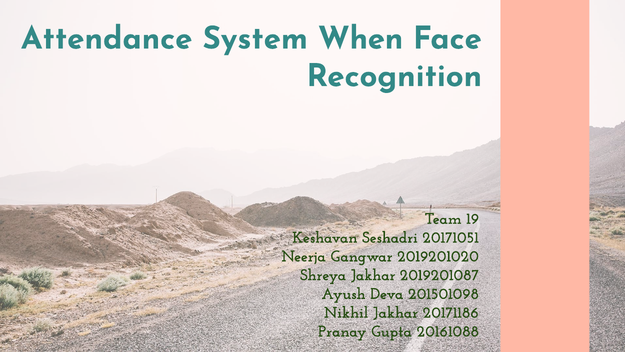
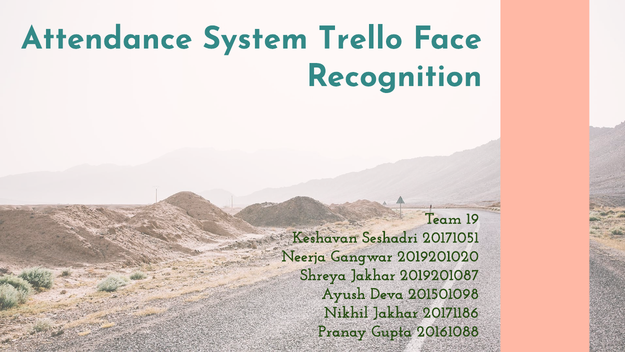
When: When -> Trello
